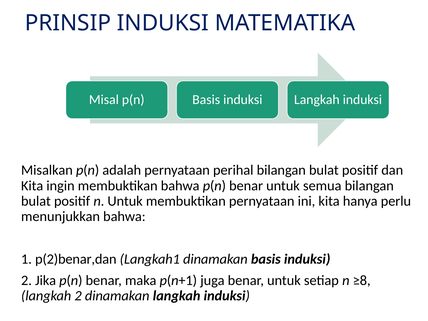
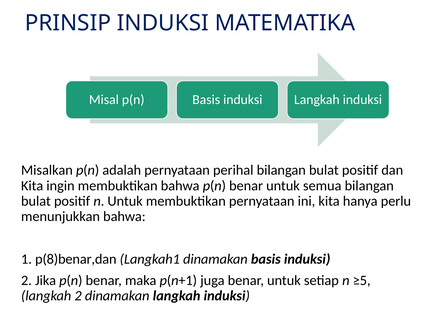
p(2)benar,dan: p(2)benar,dan -> p(8)benar,dan
≥8: ≥8 -> ≥5
